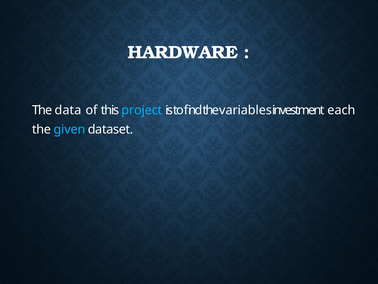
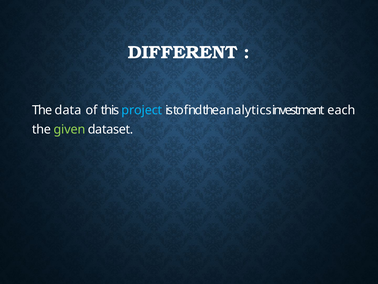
HARDWARE: HARDWARE -> DIFFERENT
variables: variables -> analytics
given colour: light blue -> light green
